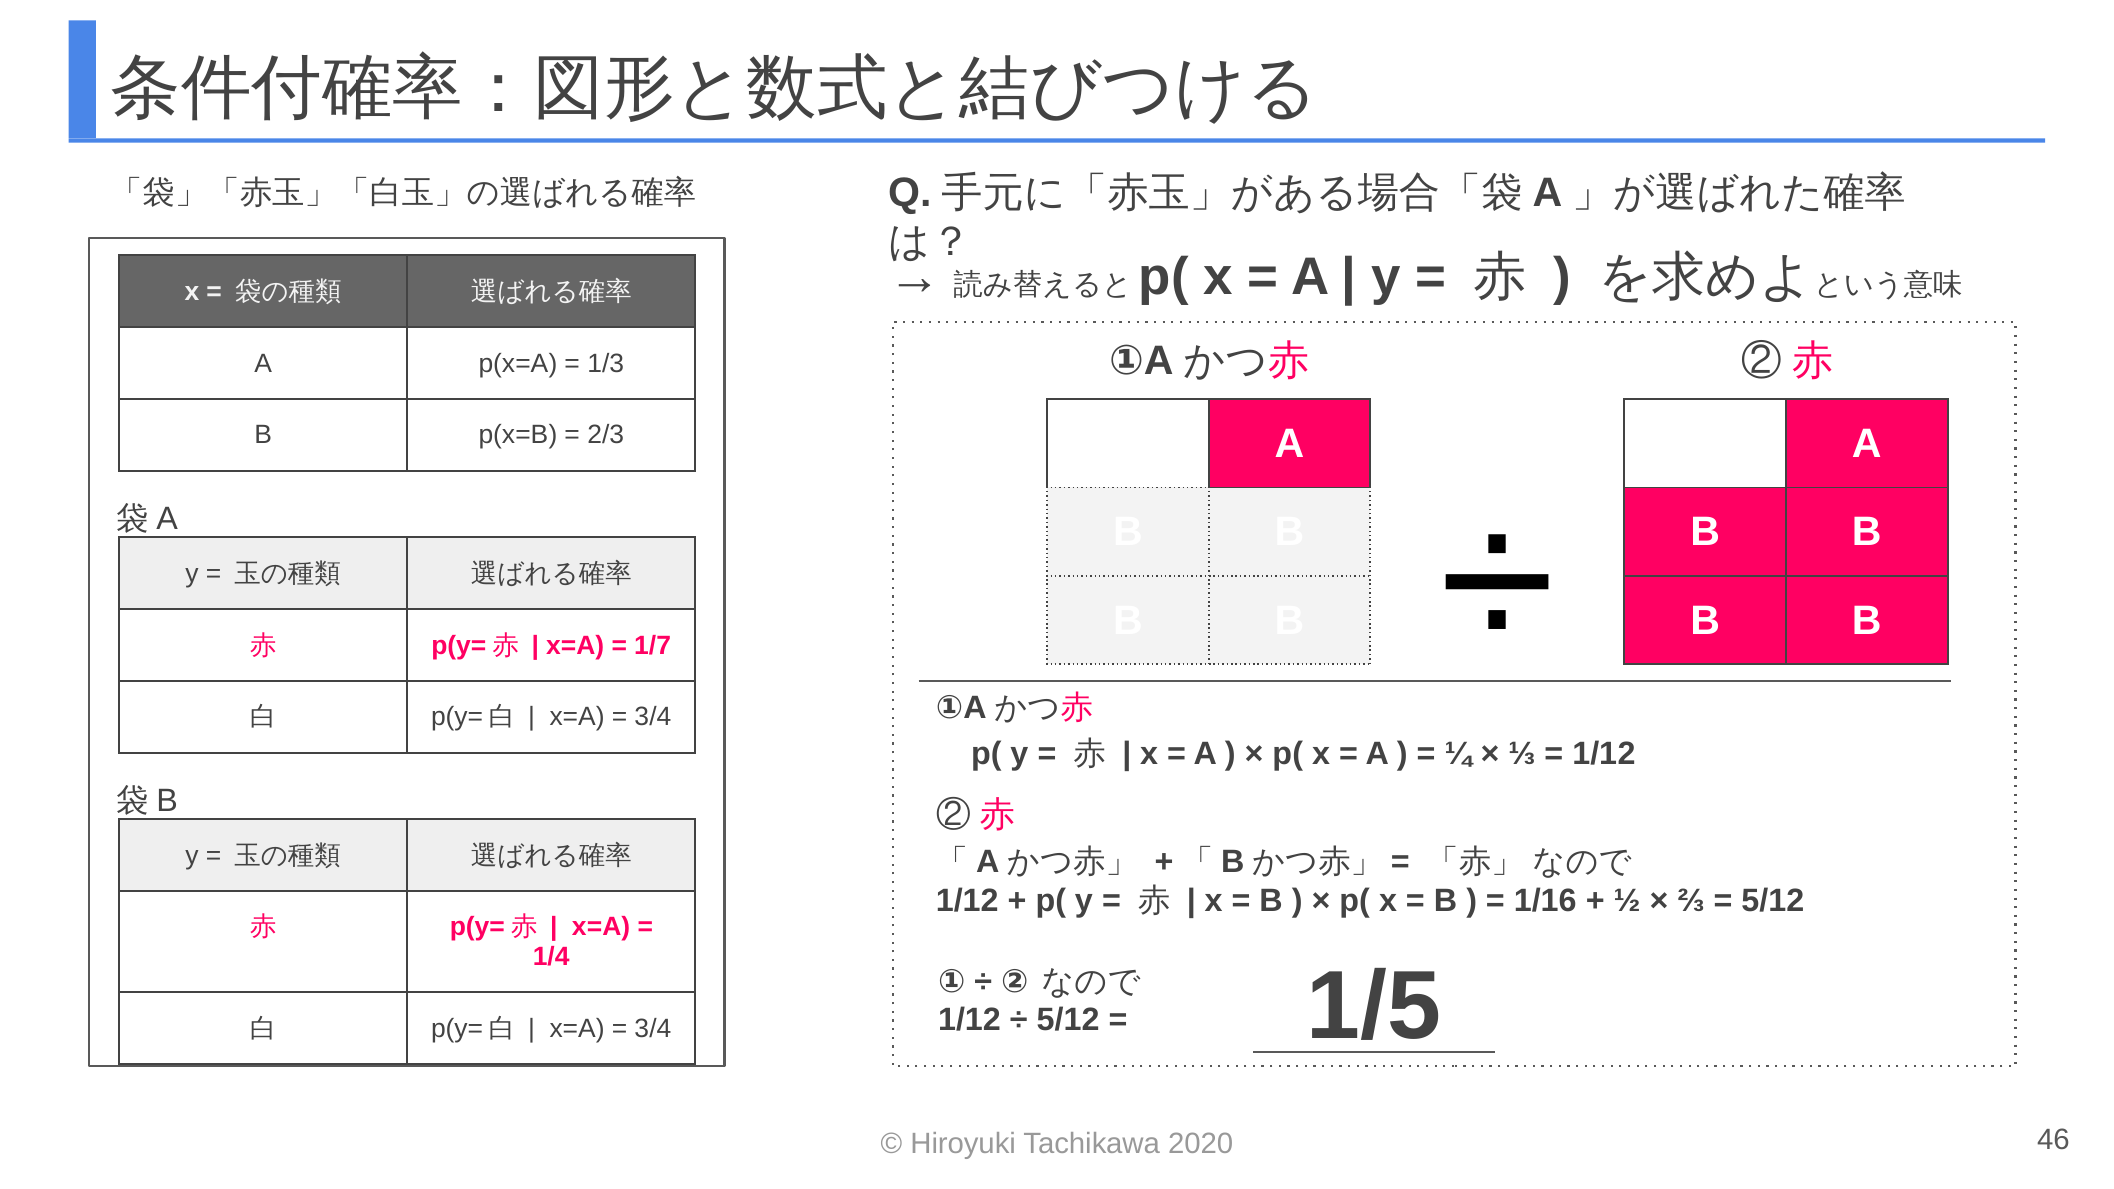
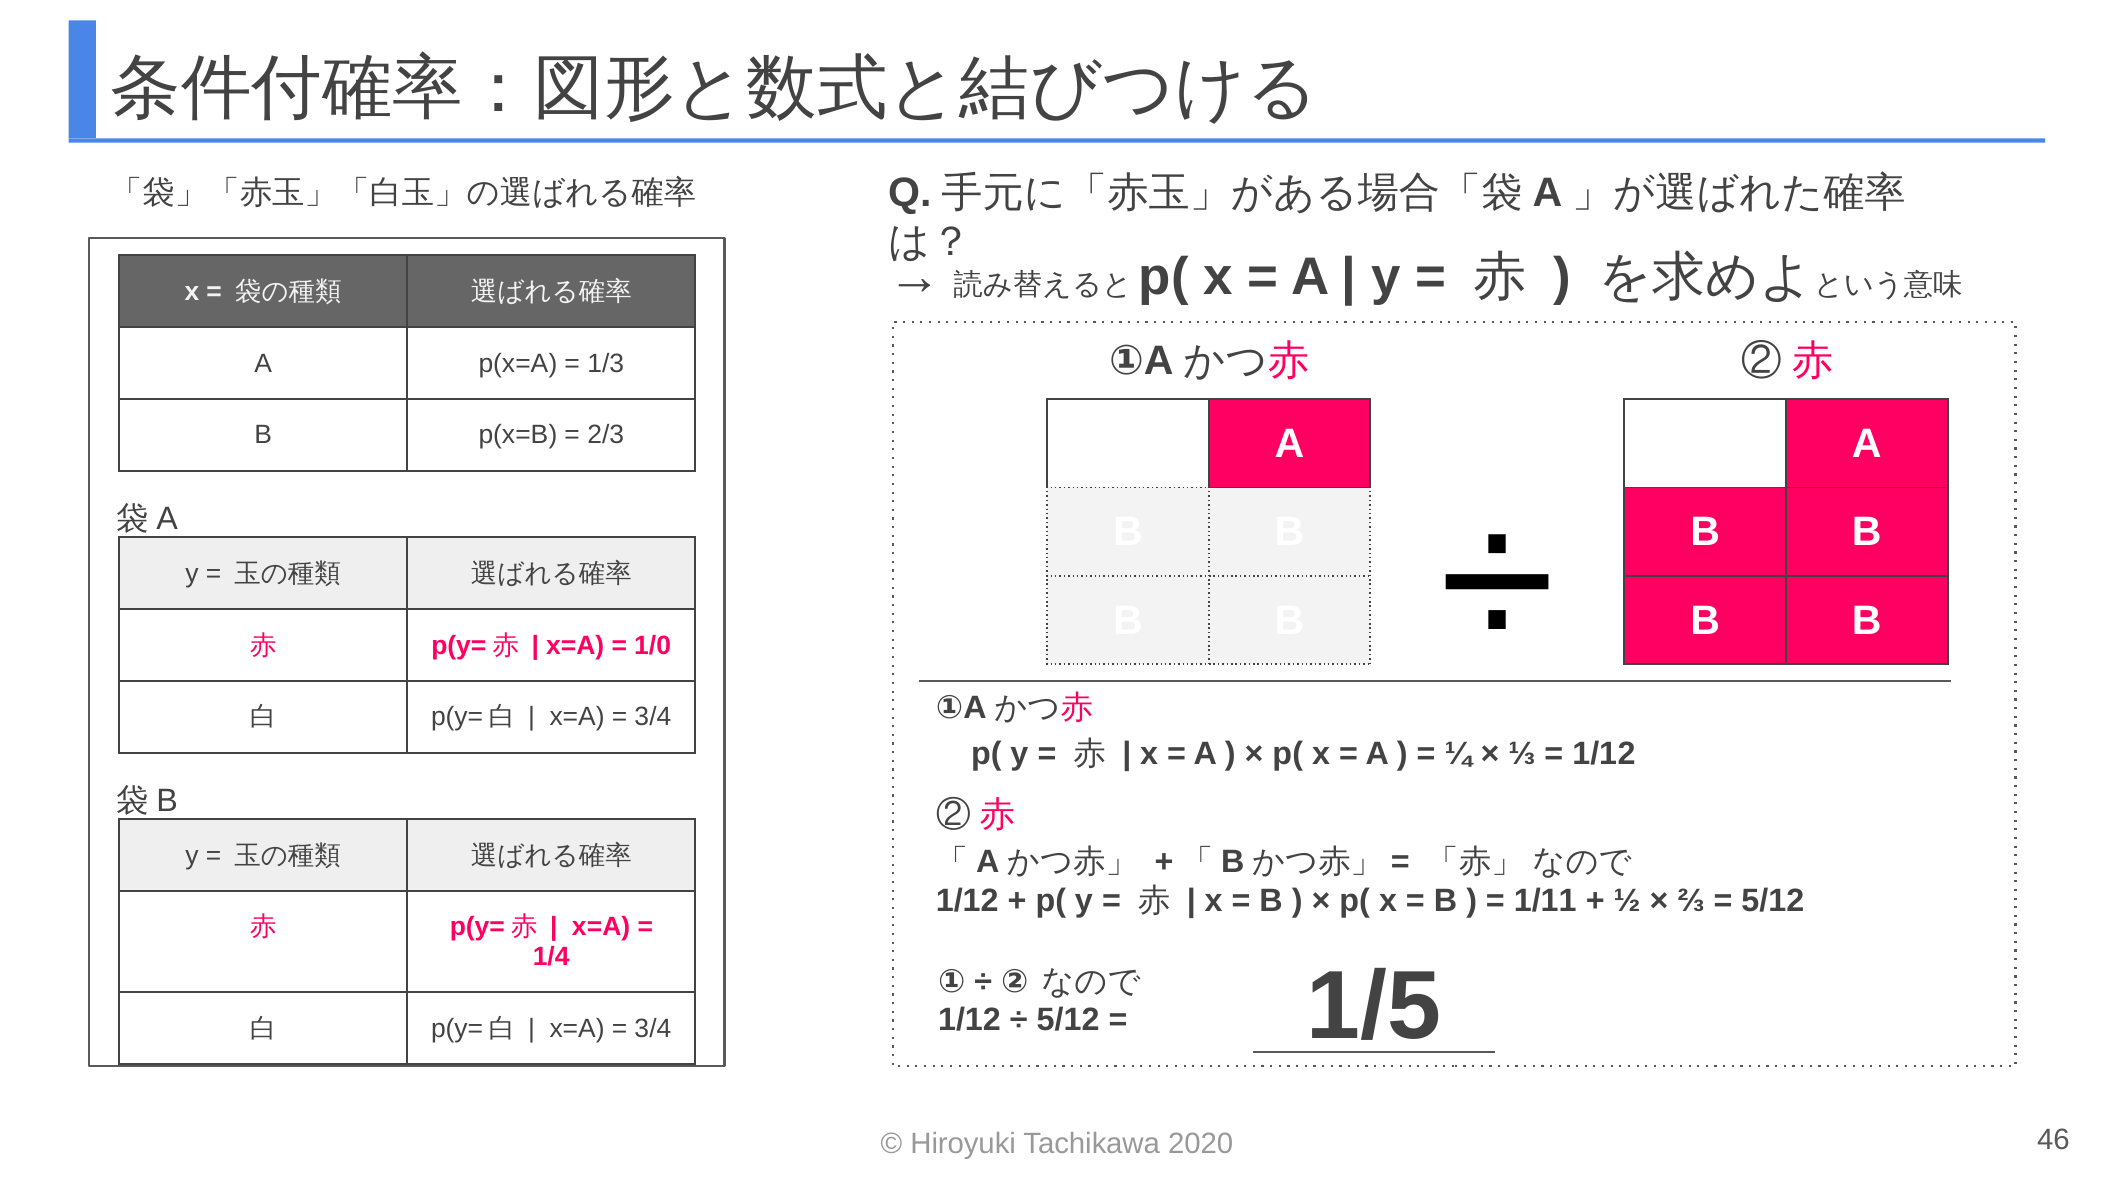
1/7: 1/7 -> 1/0
1/16: 1/16 -> 1/11
